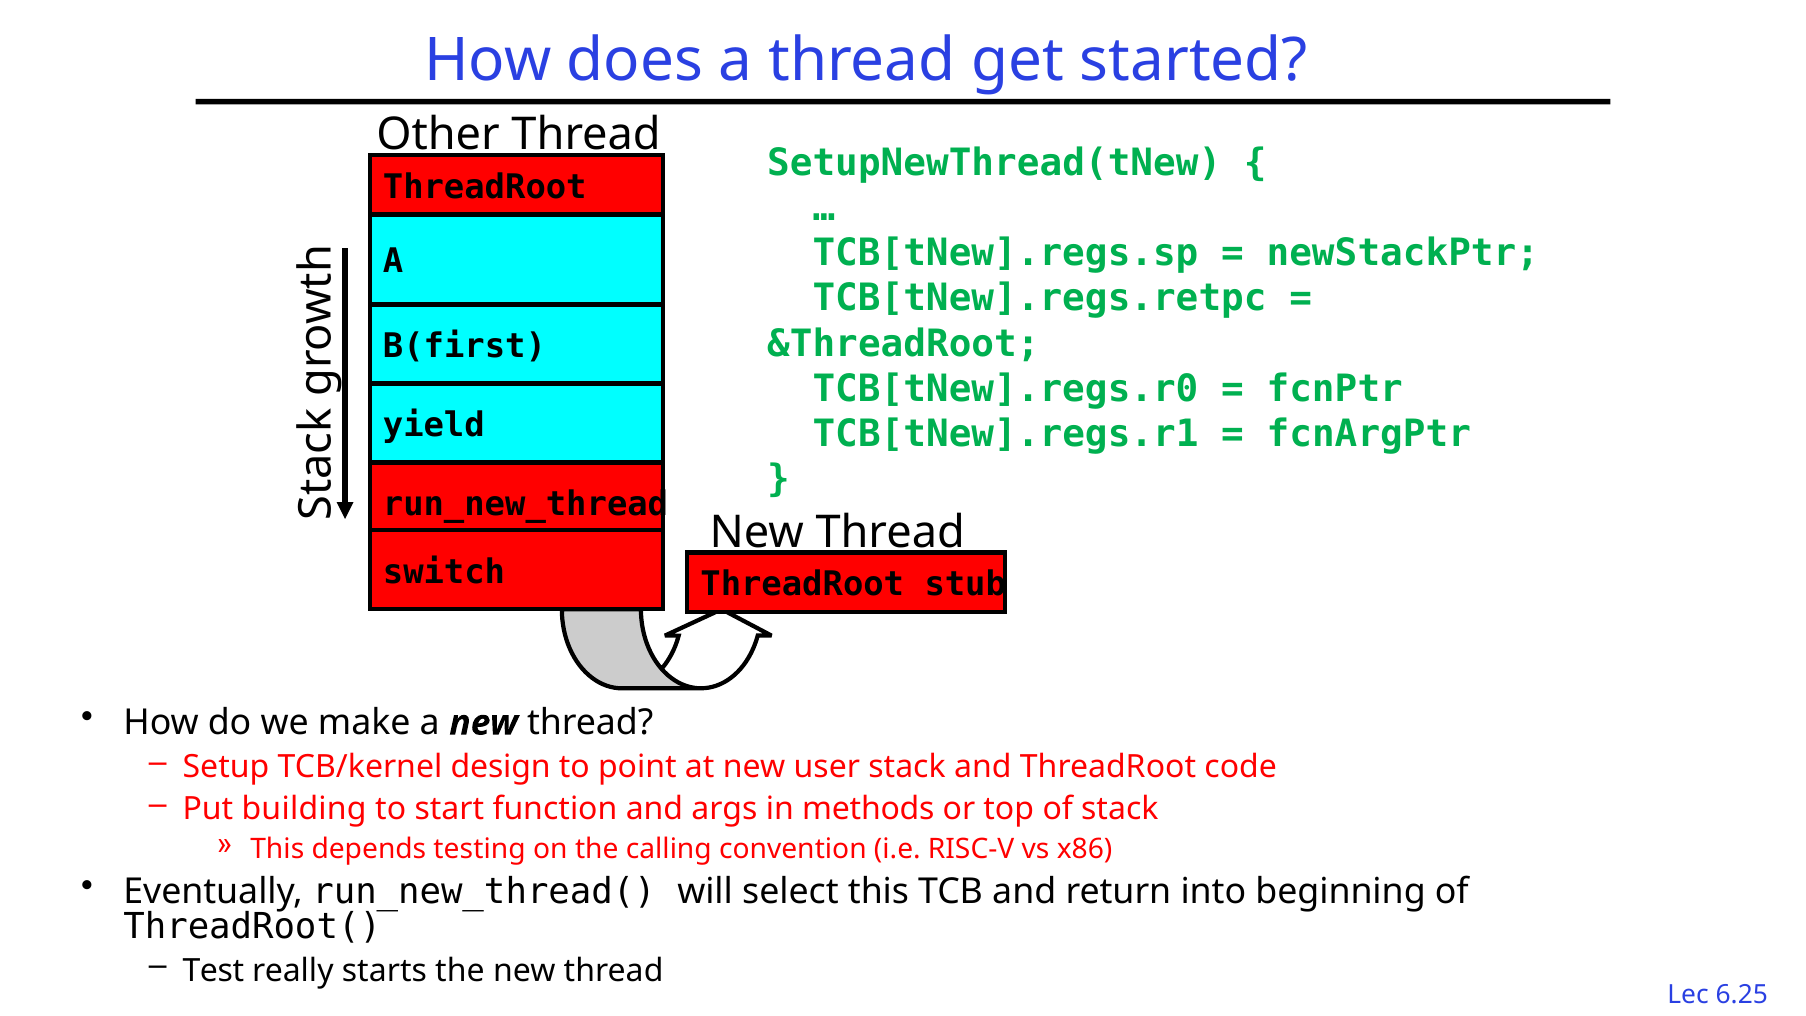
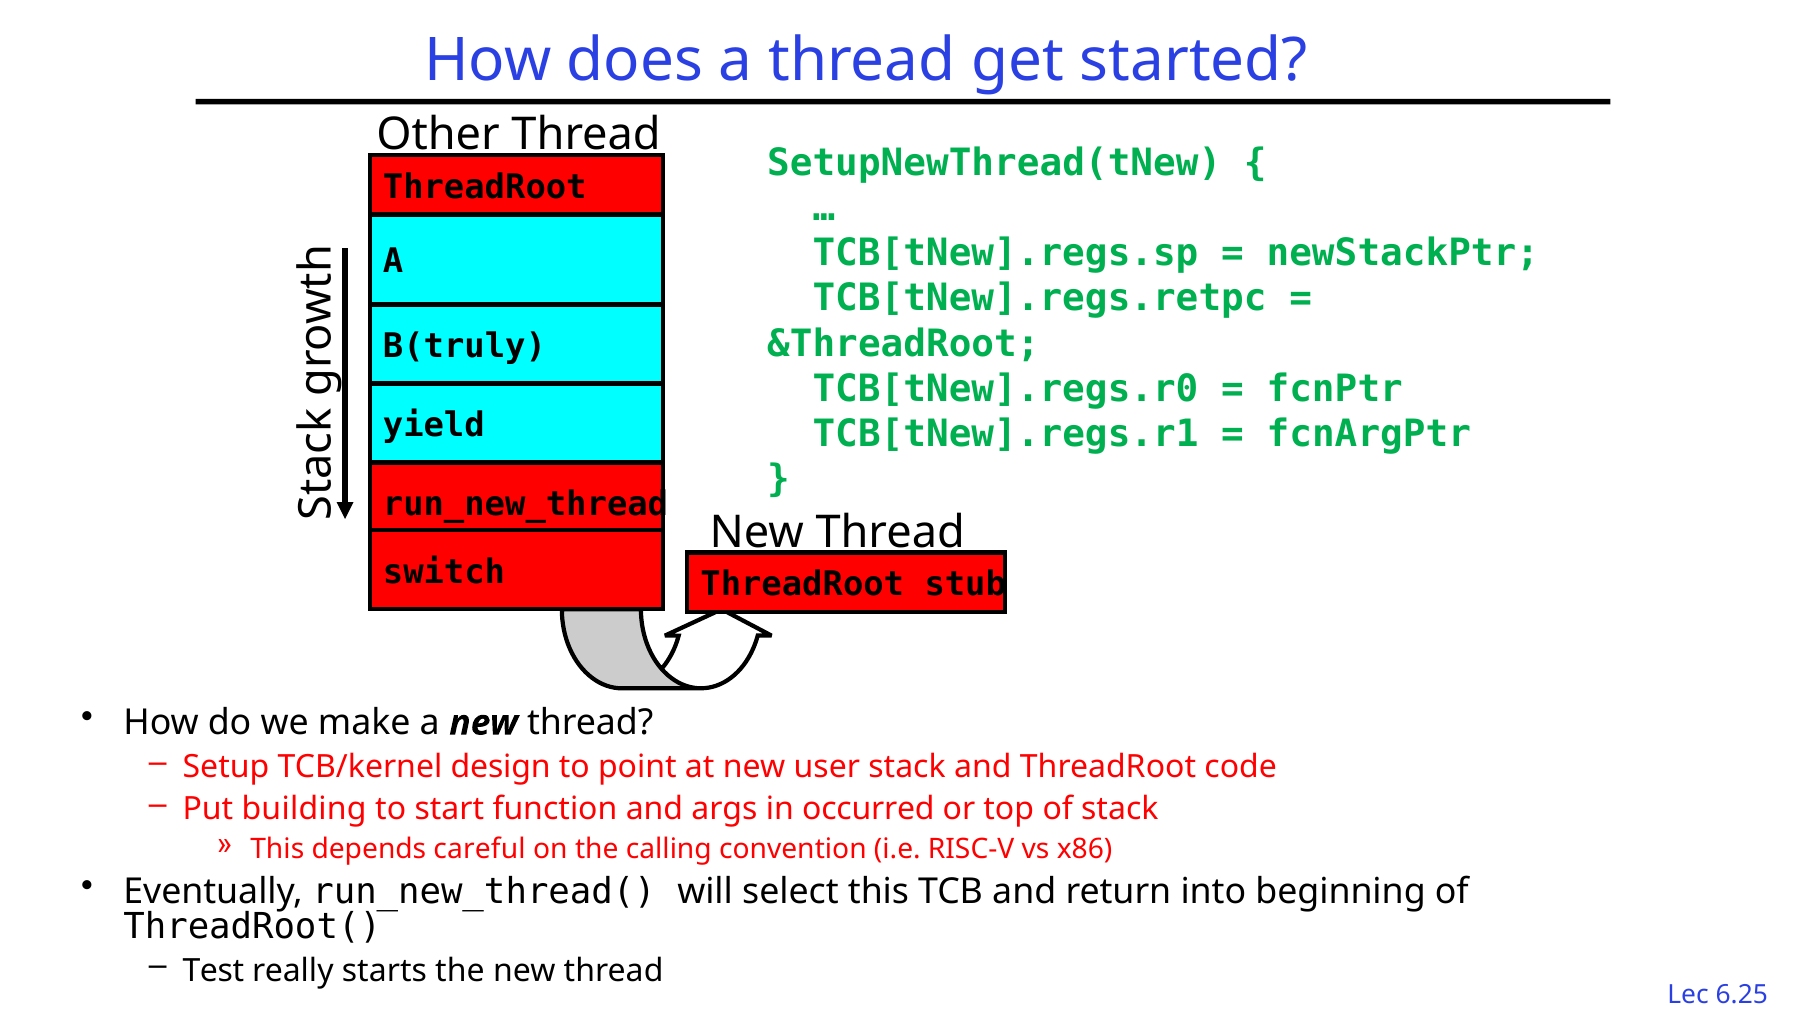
B(first: B(first -> B(truly
methods: methods -> occurred
testing: testing -> careful
